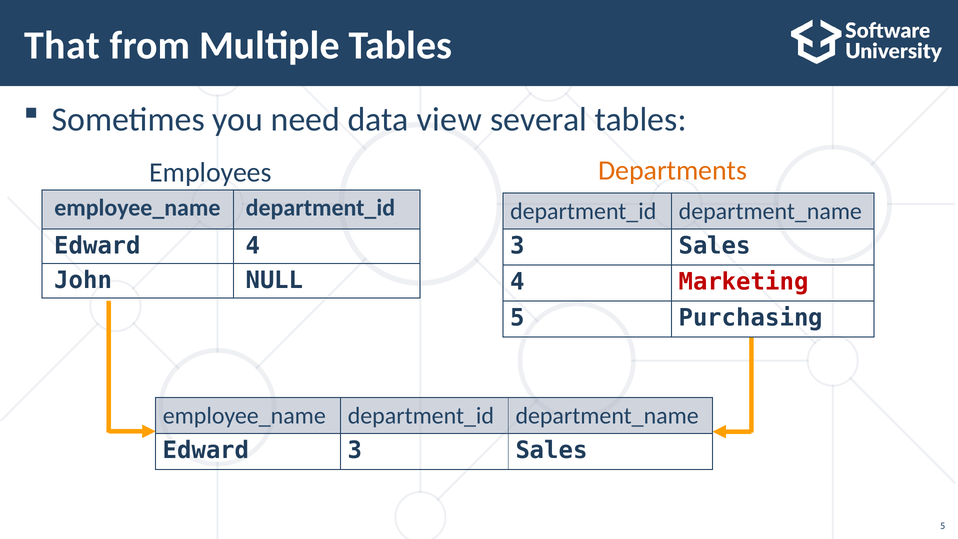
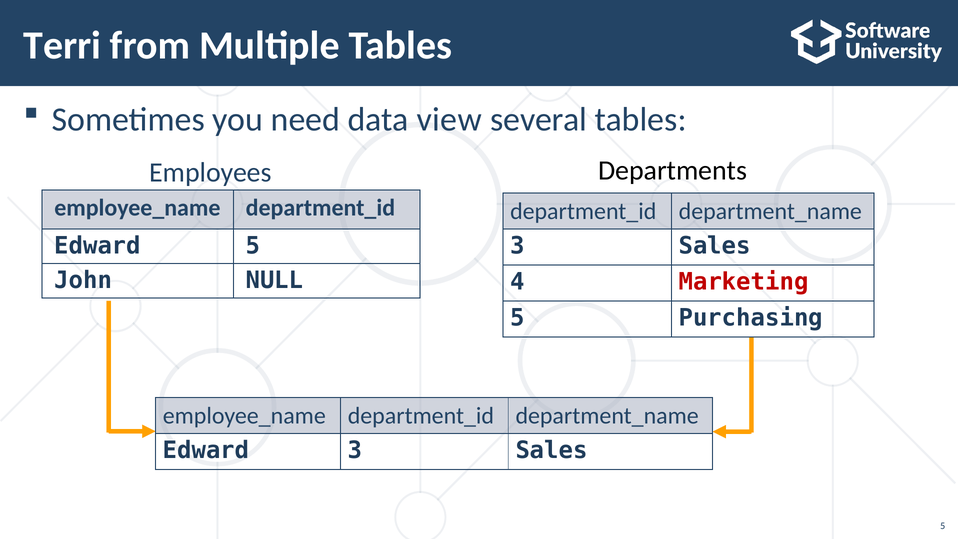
That: That -> Terri
Departments colour: orange -> black
Edward 4: 4 -> 5
